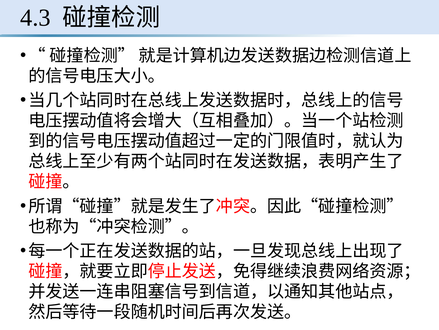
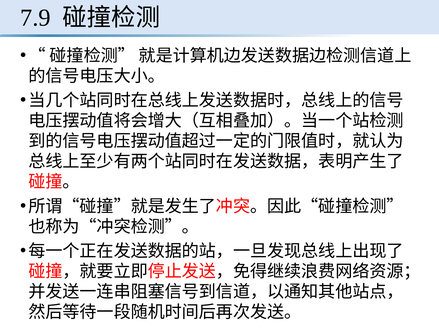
4.3: 4.3 -> 7.9
